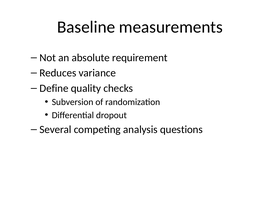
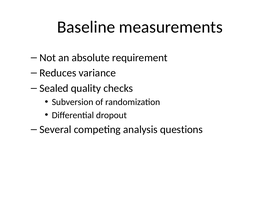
Define: Define -> Sealed
